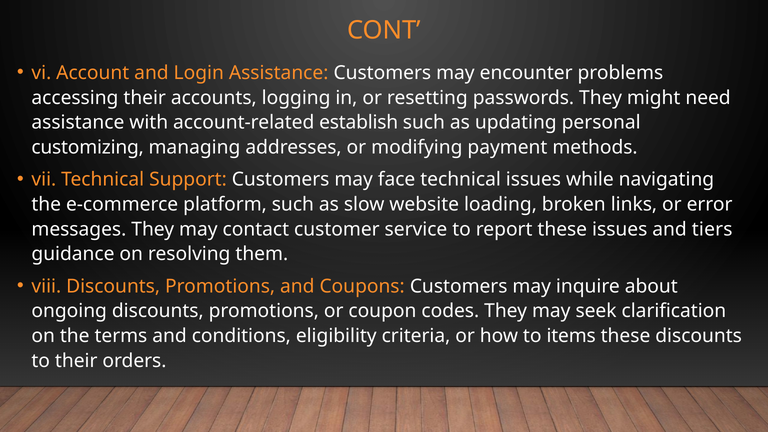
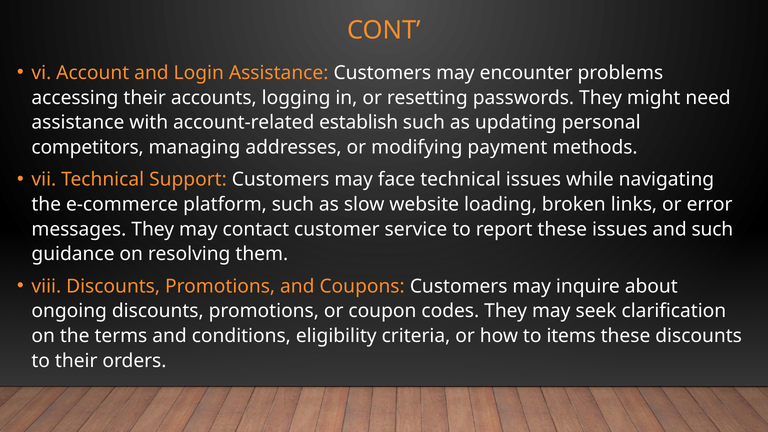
customizing: customizing -> competitors
and tiers: tiers -> such
